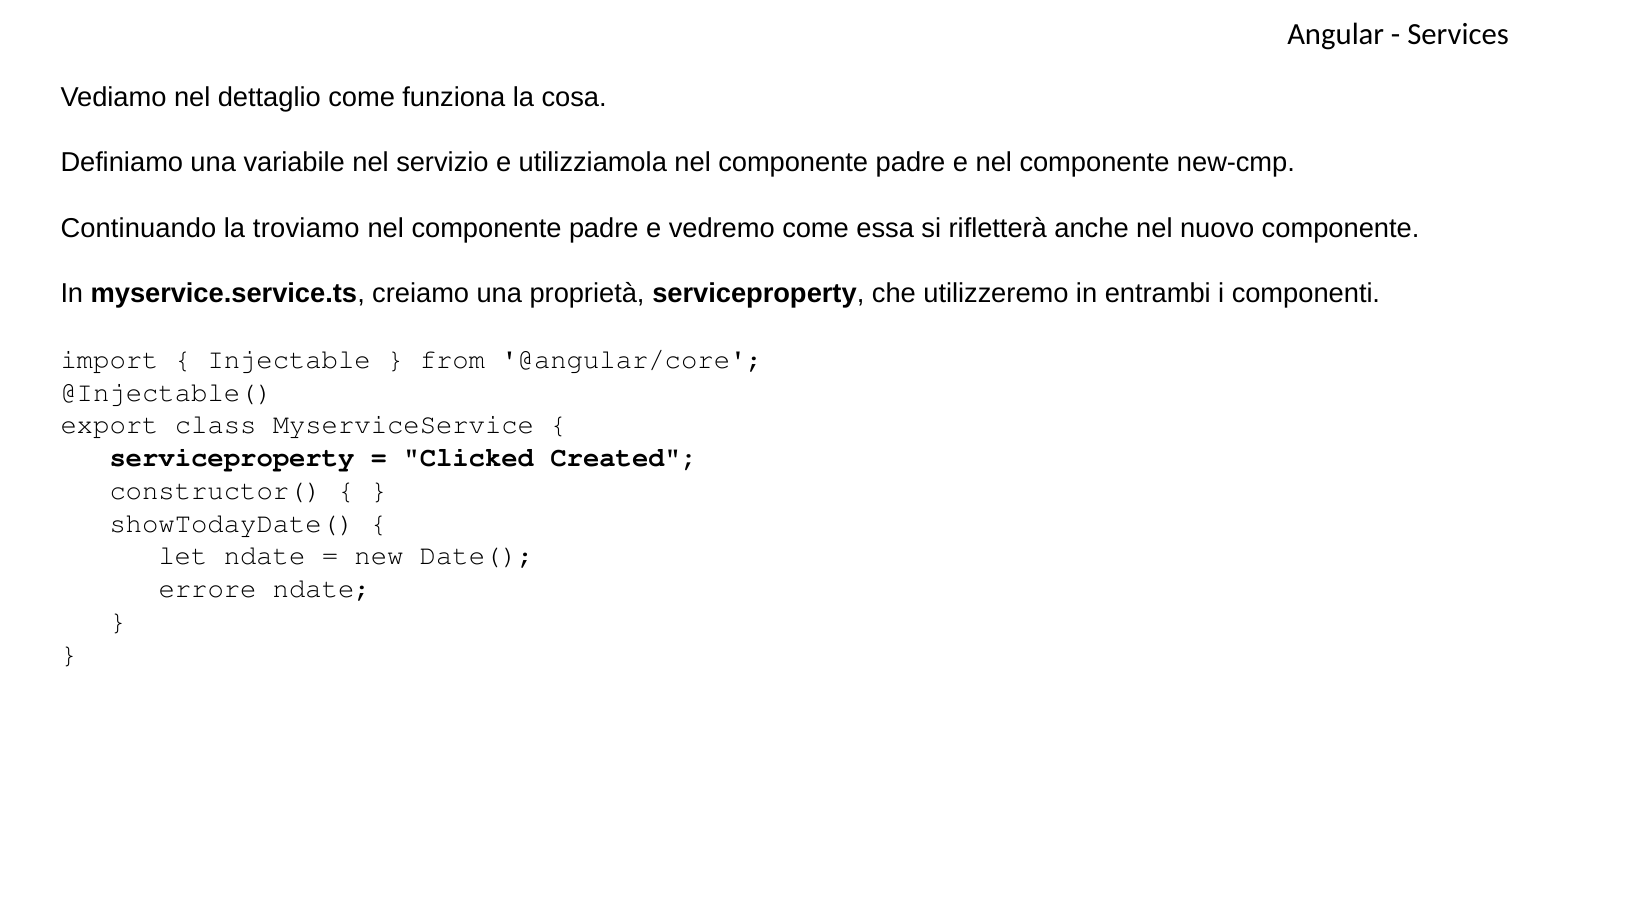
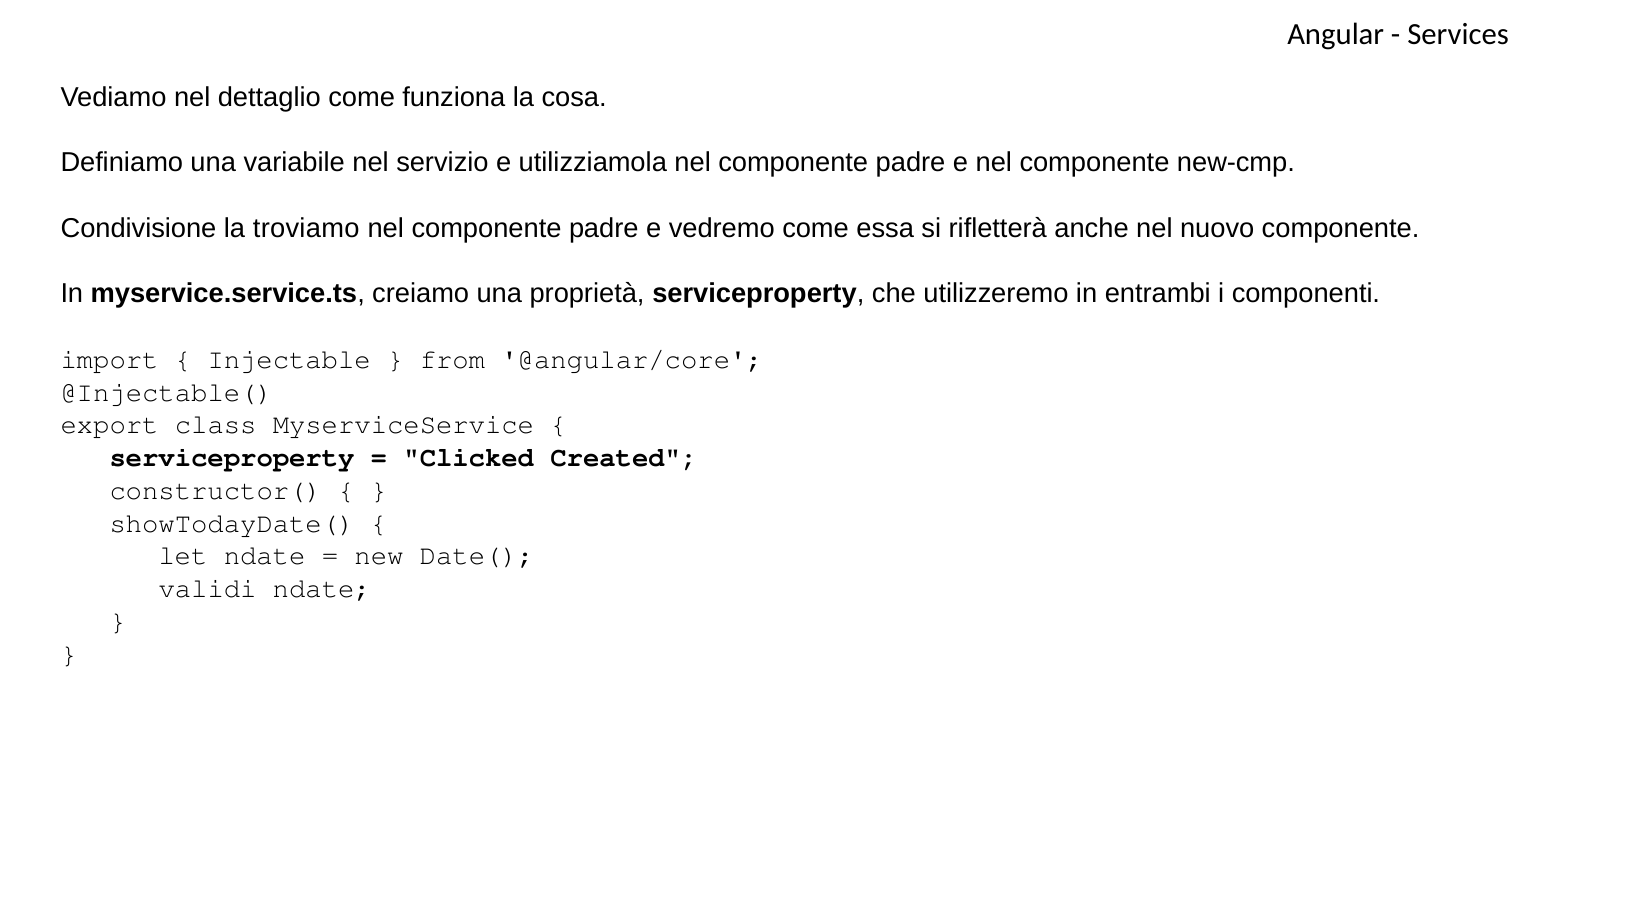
Continuando: Continuando -> Condivisione
errore: errore -> validi
